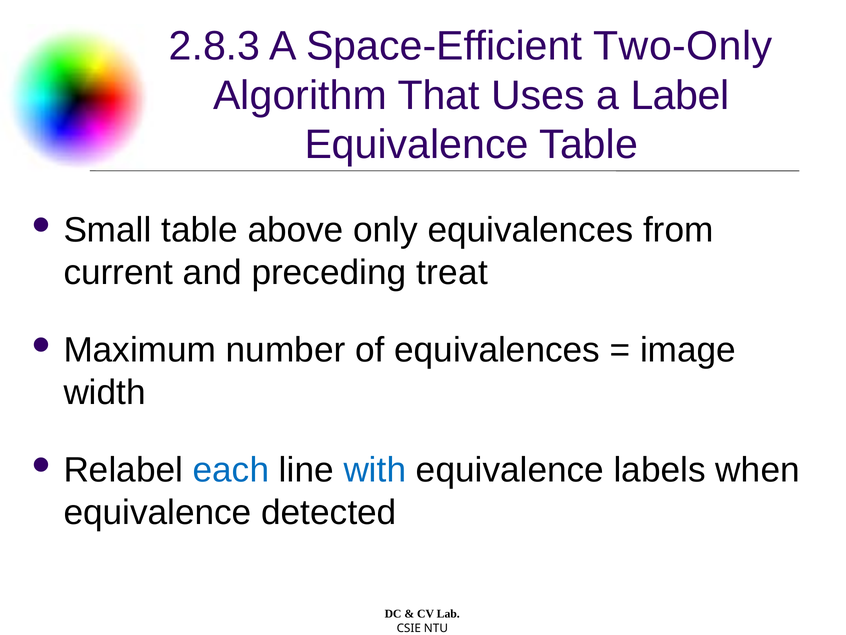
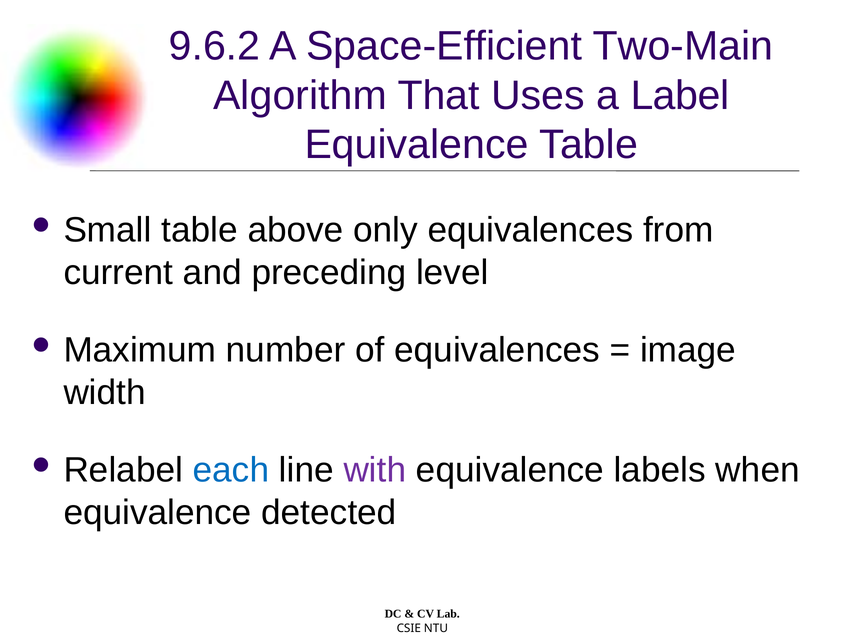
2.8.3: 2.8.3 -> 9.6.2
Two-Only: Two-Only -> Two-Main
treat: treat -> level
with colour: blue -> purple
